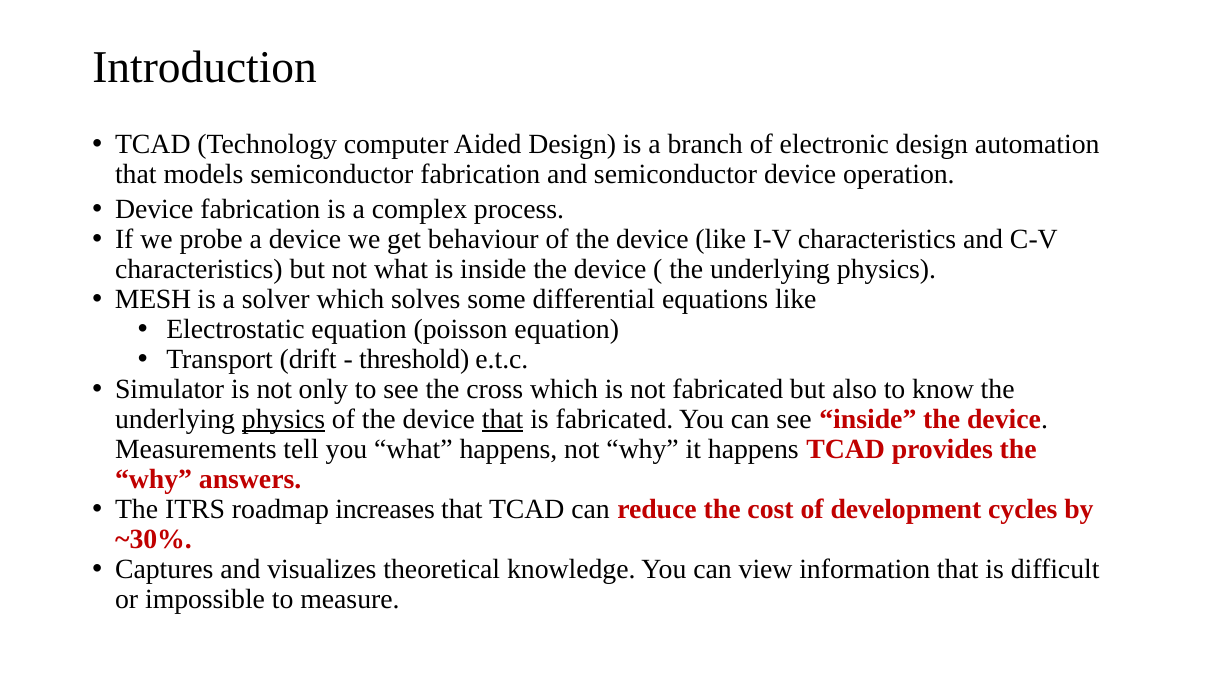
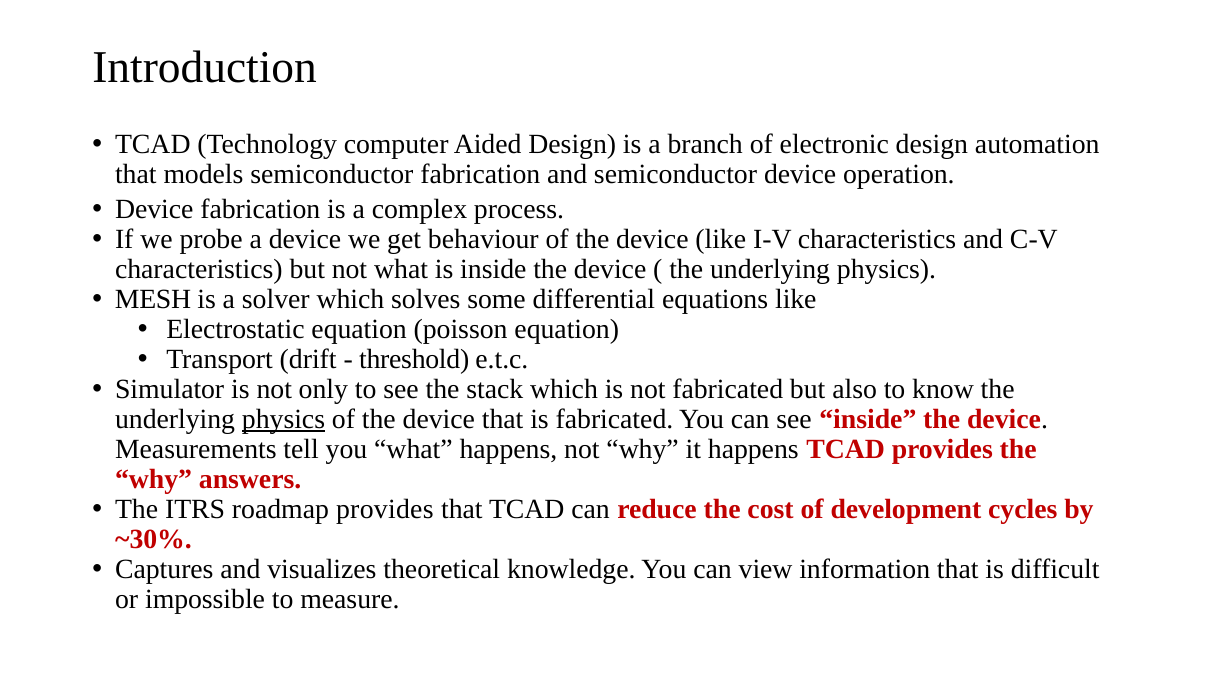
cross: cross -> stack
that at (503, 419) underline: present -> none
roadmap increases: increases -> provides
